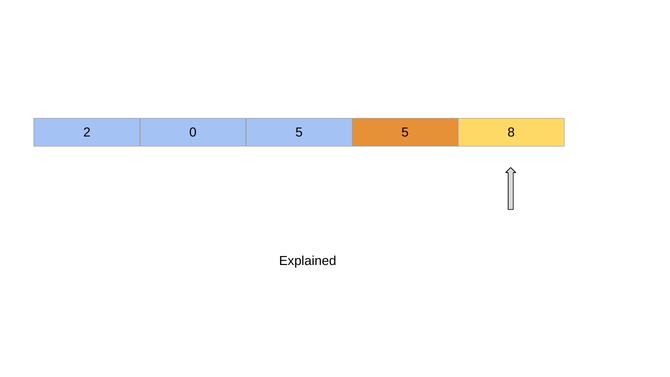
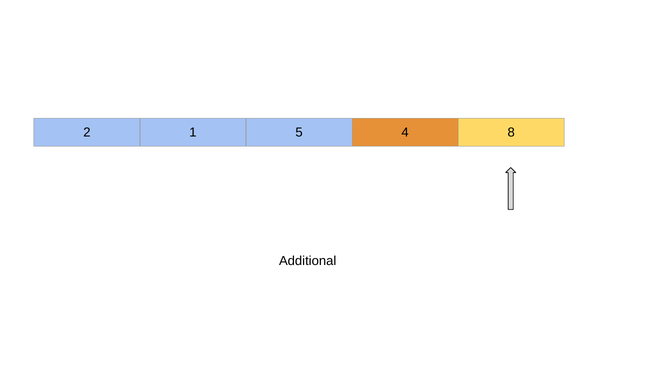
0: 0 -> 1
5 5: 5 -> 4
Explained: Explained -> Additional
